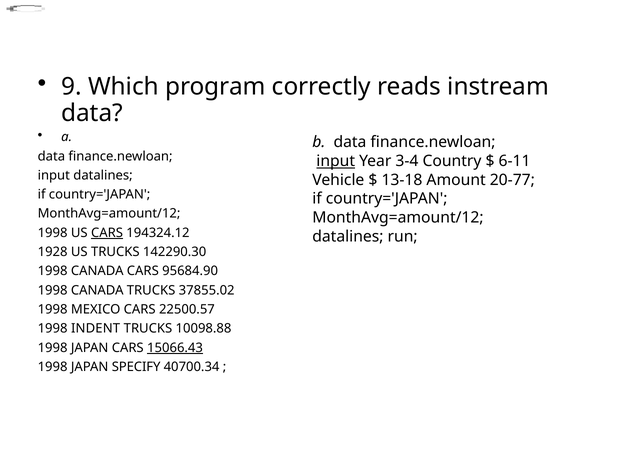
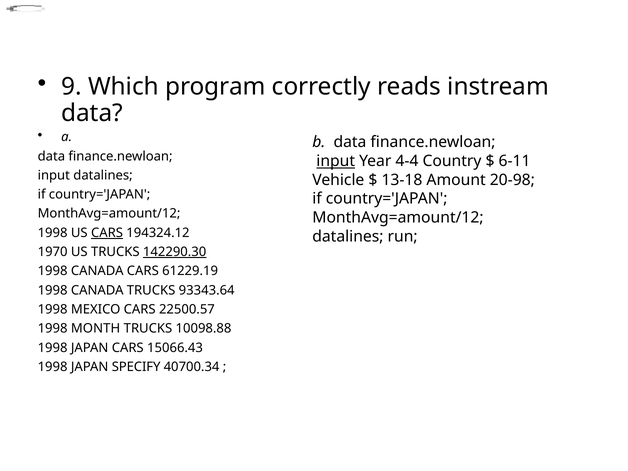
3-4: 3-4 -> 4-4
20-77: 20-77 -> 20-98
1928: 1928 -> 1970
142290.30 underline: none -> present
95684.90: 95684.90 -> 61229.19
37855.02: 37855.02 -> 93343.64
INDENT: INDENT -> MONTH
15066.43 underline: present -> none
